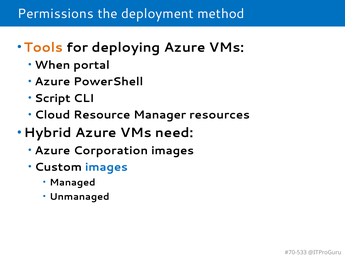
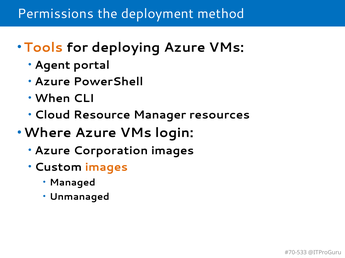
When: When -> Agent
Script: Script -> When
Hybrid: Hybrid -> Where
need: need -> login
images at (106, 168) colour: blue -> orange
